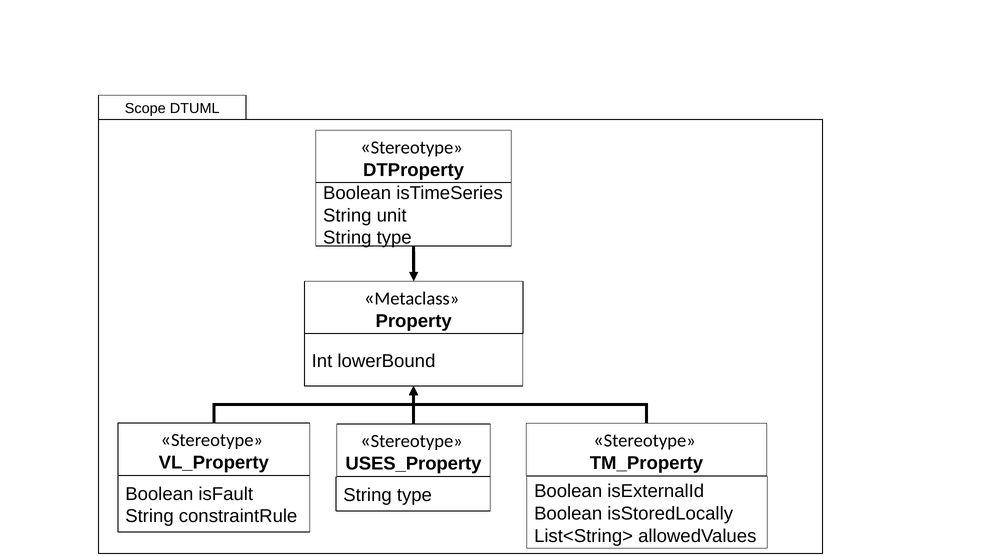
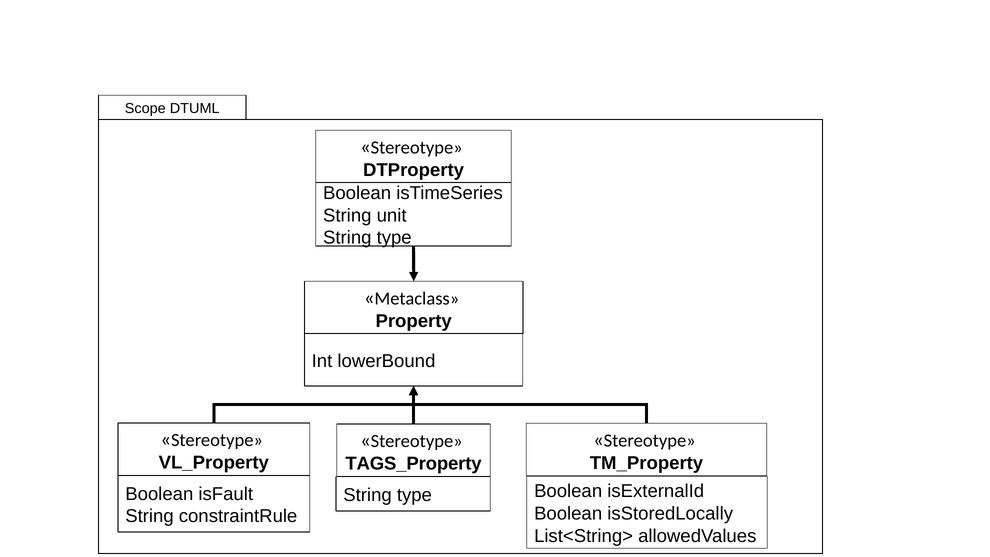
USES_Property: USES_Property -> TAGS_Property
